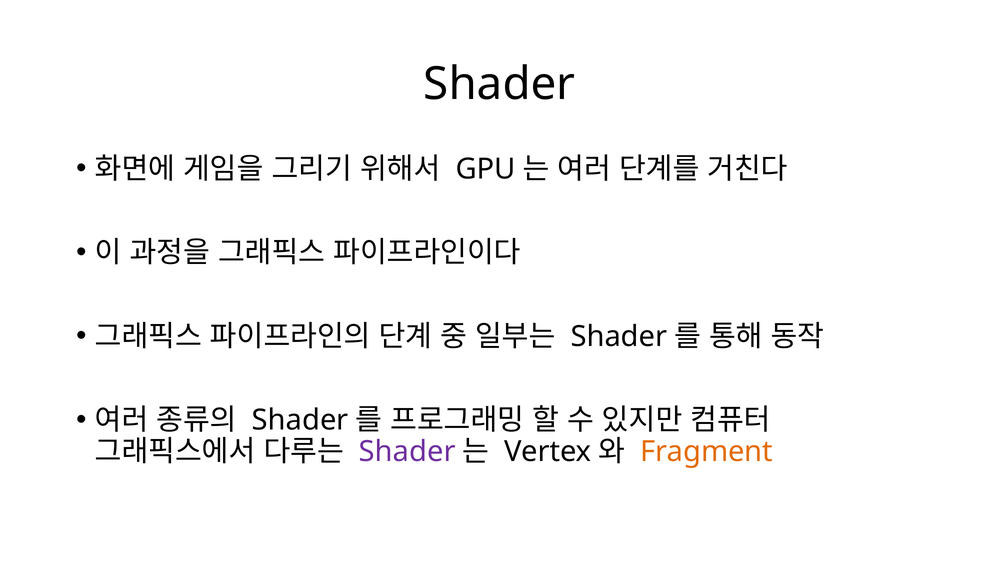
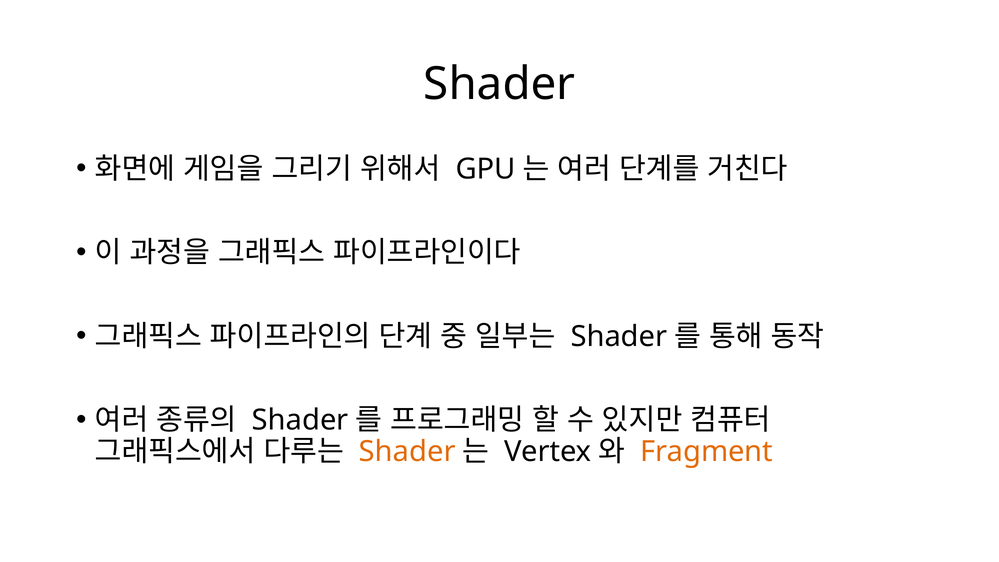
Shader at (407, 452) colour: purple -> orange
